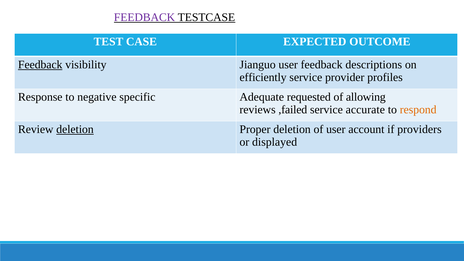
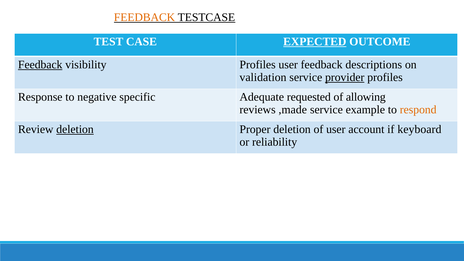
FEEDBACK at (145, 17) colour: purple -> orange
EXPECTED underline: none -> present
visibility Jianguo: Jianguo -> Profiles
efficiently: efficiently -> validation
provider underline: none -> present
,failed: ,failed -> ,made
accurate: accurate -> example
providers: providers -> keyboard
displayed: displayed -> reliability
